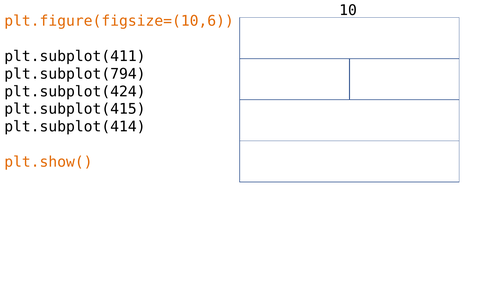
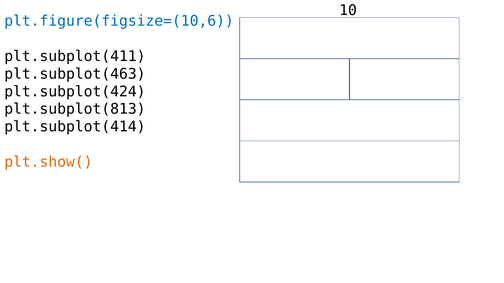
plt.figure(figsize=(10,6 colour: orange -> blue
plt.subplot(794: plt.subplot(794 -> plt.subplot(463
plt.subplot(415: plt.subplot(415 -> plt.subplot(813
